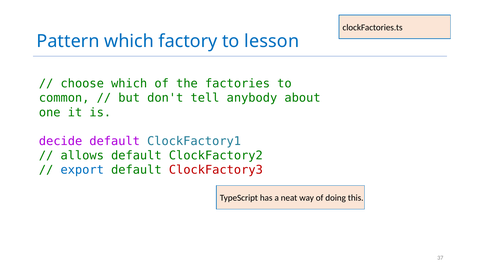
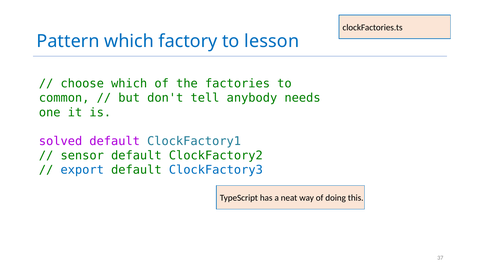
about: about -> needs
decide: decide -> solved
allows: allows -> sensor
ClockFactory3 colour: red -> blue
